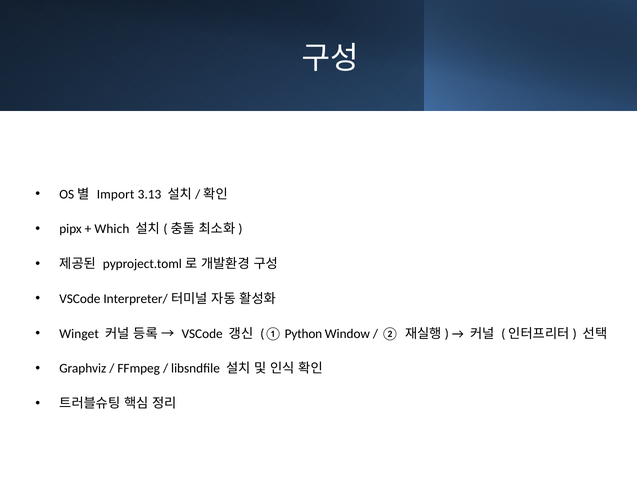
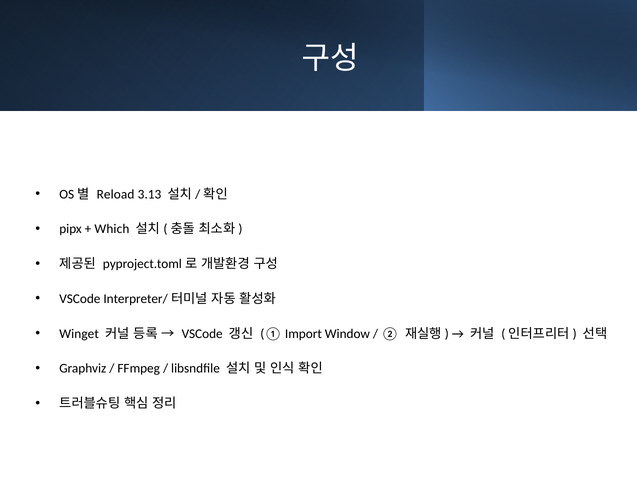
Import: Import -> Reload
Python: Python -> Import
